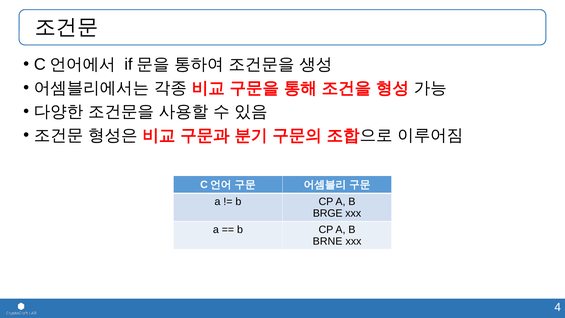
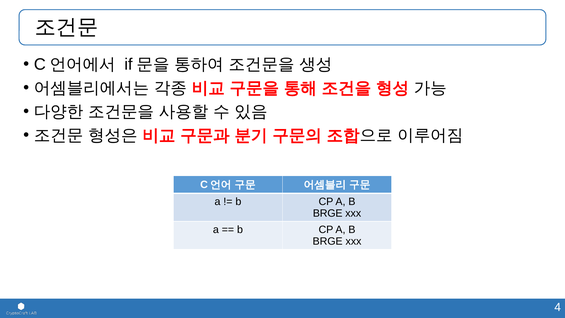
BRNE at (328, 241): BRNE -> BRGE
